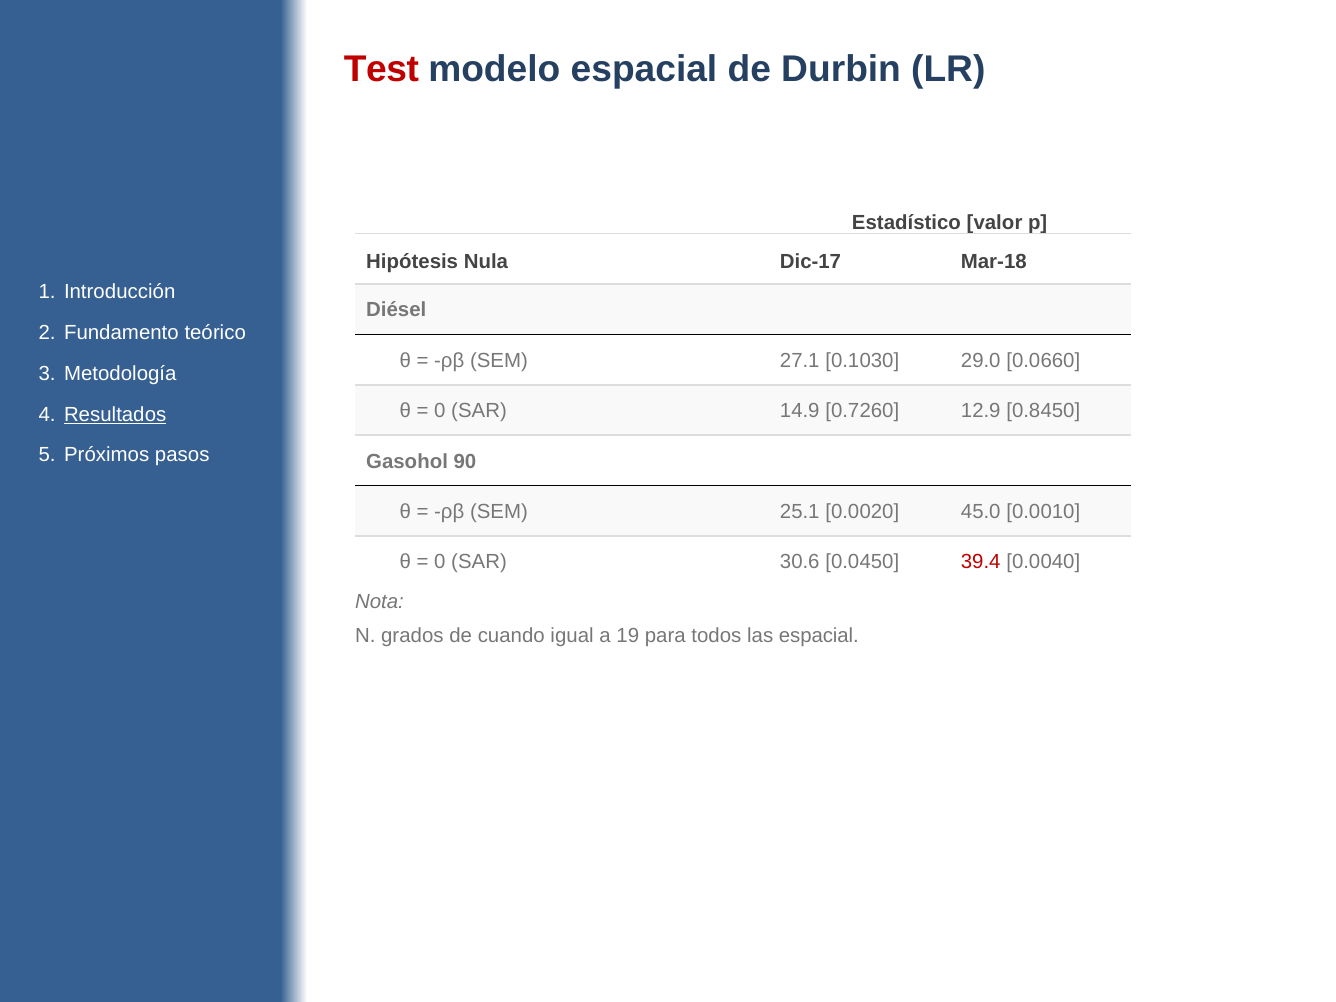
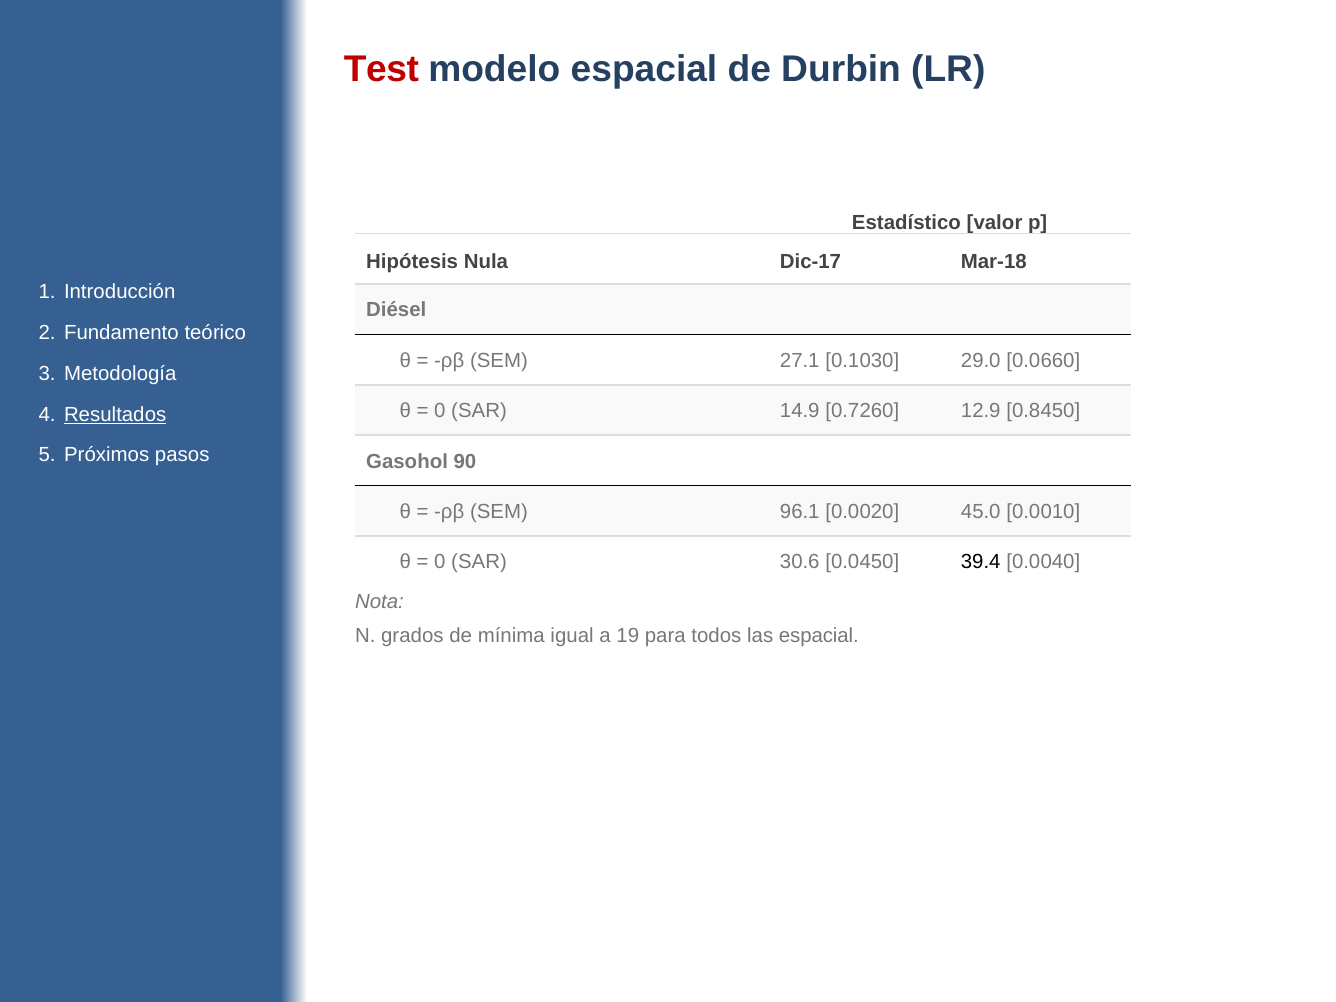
25.1: 25.1 -> 96.1
39.4 colour: red -> black
cuando: cuando -> mínima
